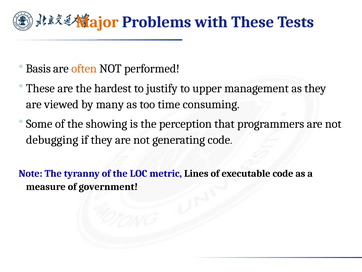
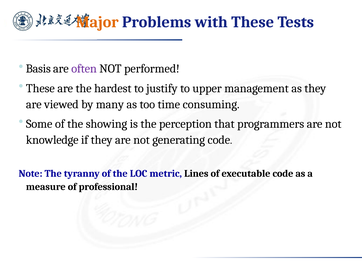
often colour: orange -> purple
debugging: debugging -> knowledge
government: government -> professional
